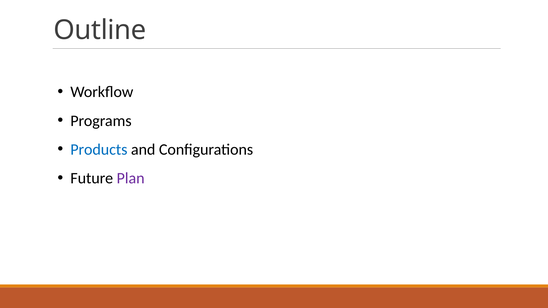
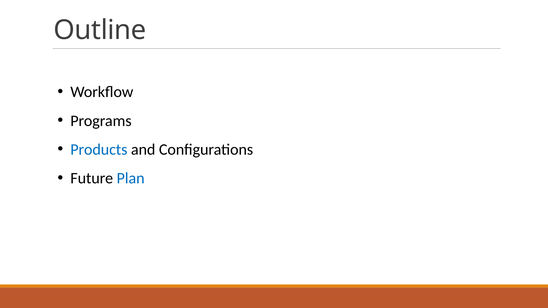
Plan colour: purple -> blue
